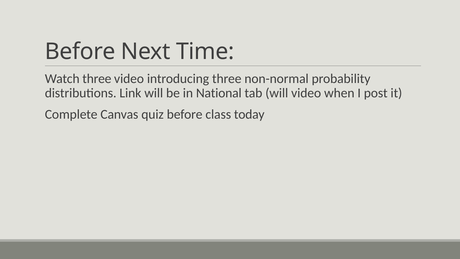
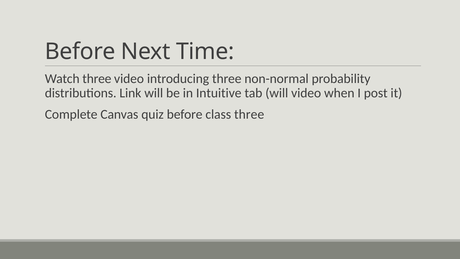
National: National -> Intuitive
class today: today -> three
